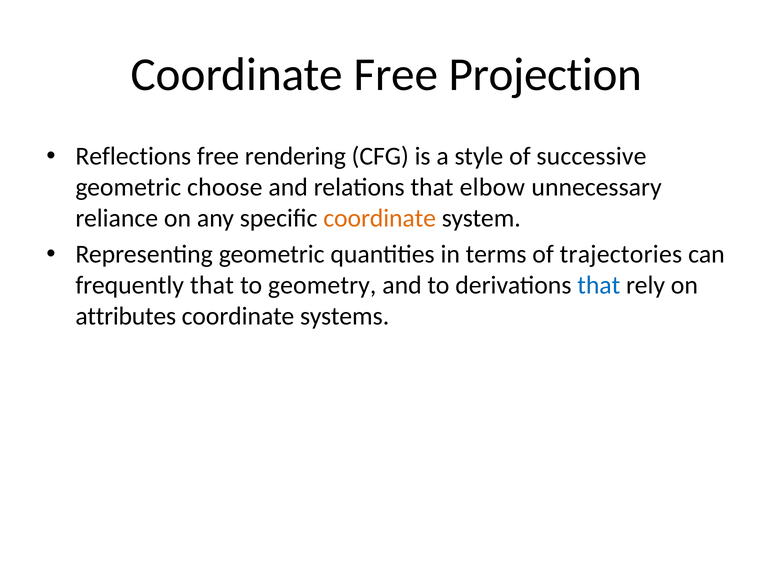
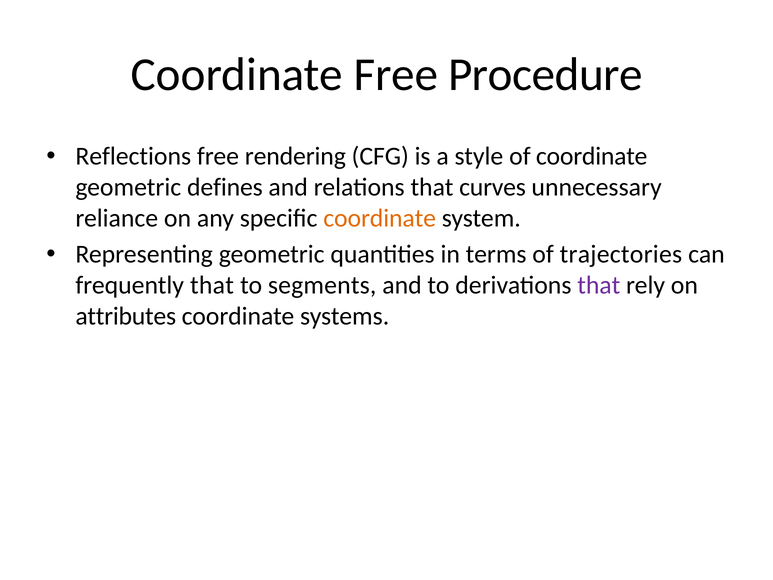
Projection: Projection -> Procedure
of successive: successive -> coordinate
choose: choose -> defines
elbow: elbow -> curves
geometry: geometry -> segments
that at (599, 285) colour: blue -> purple
